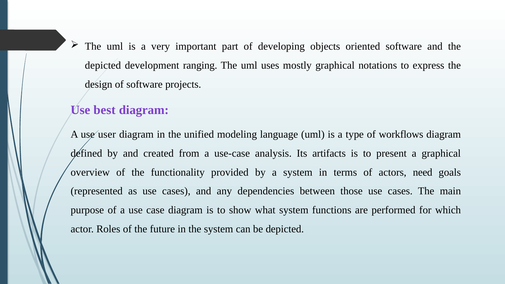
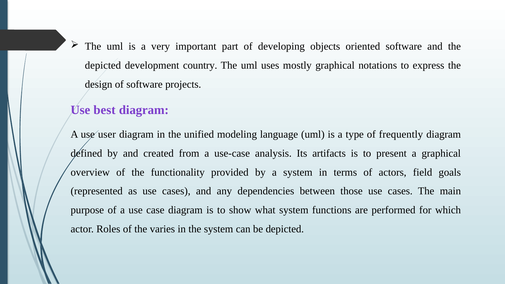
ranging: ranging -> country
workflows: workflows -> frequently
need: need -> field
future: future -> varies
